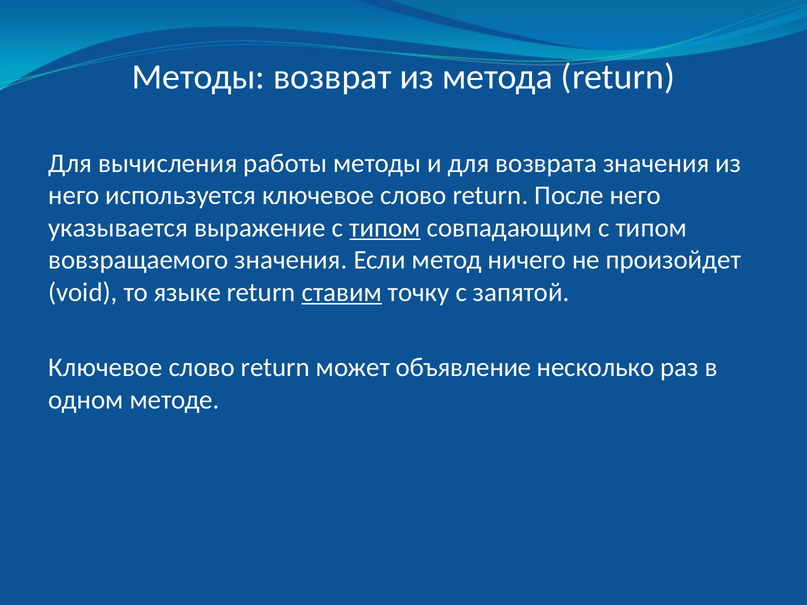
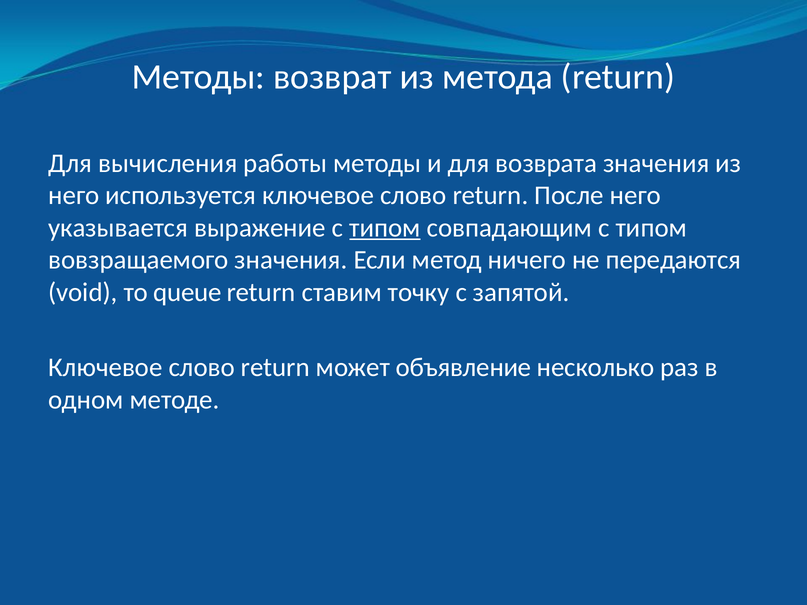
произойдет: произойдет -> передаются
языке: языке -> queue
ставим underline: present -> none
